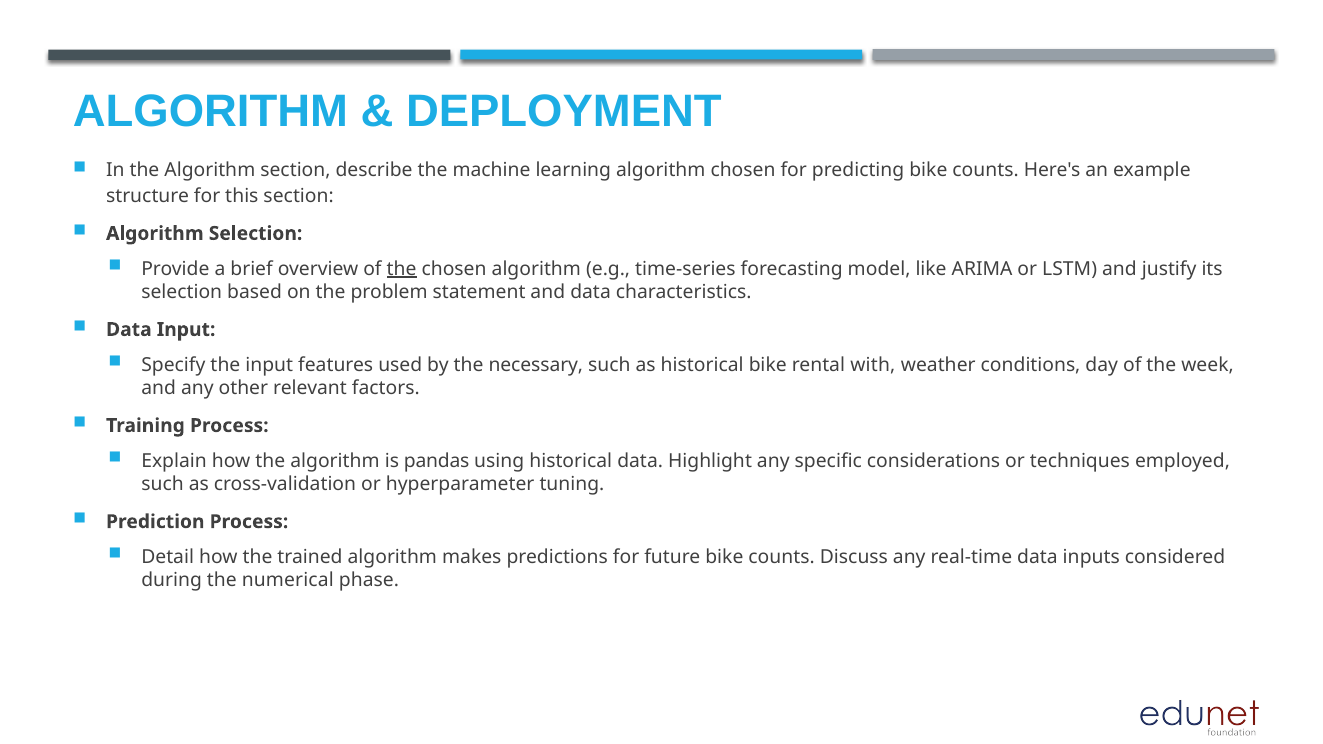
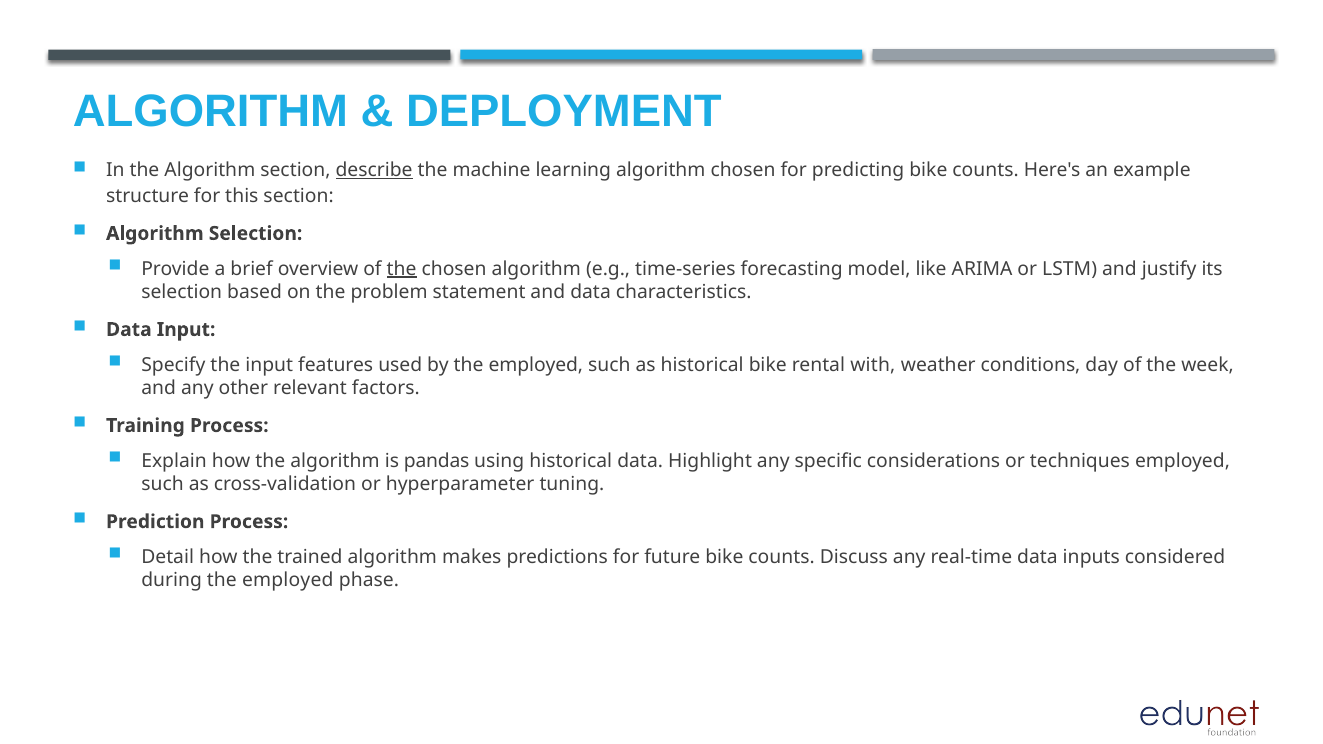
describe underline: none -> present
by the necessary: necessary -> employed
during the numerical: numerical -> employed
